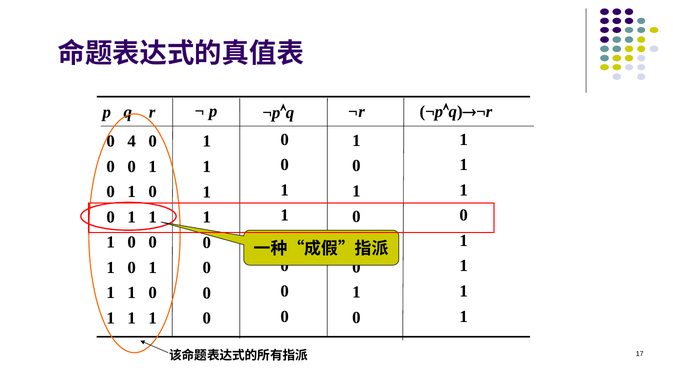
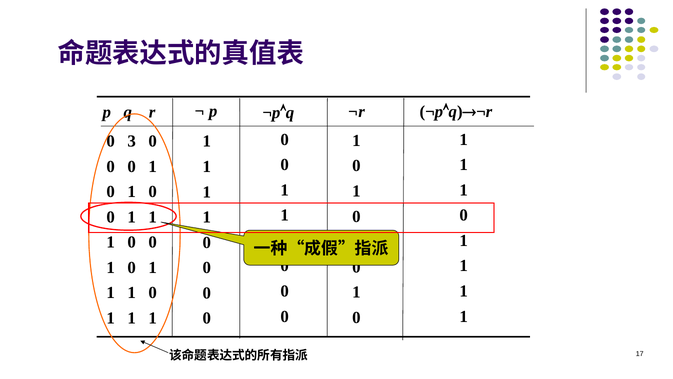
4: 4 -> 3
